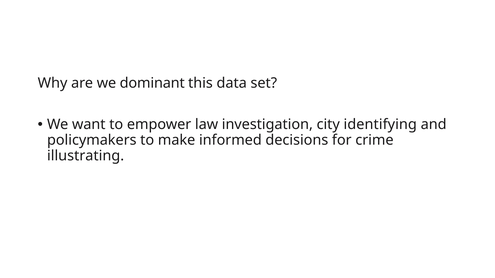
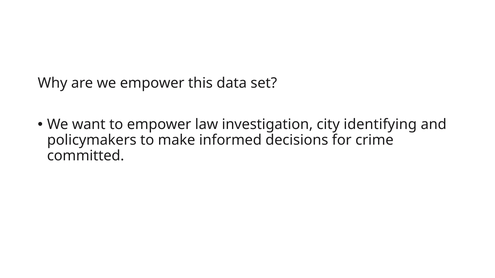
we dominant: dominant -> empower
illustrating: illustrating -> committed
